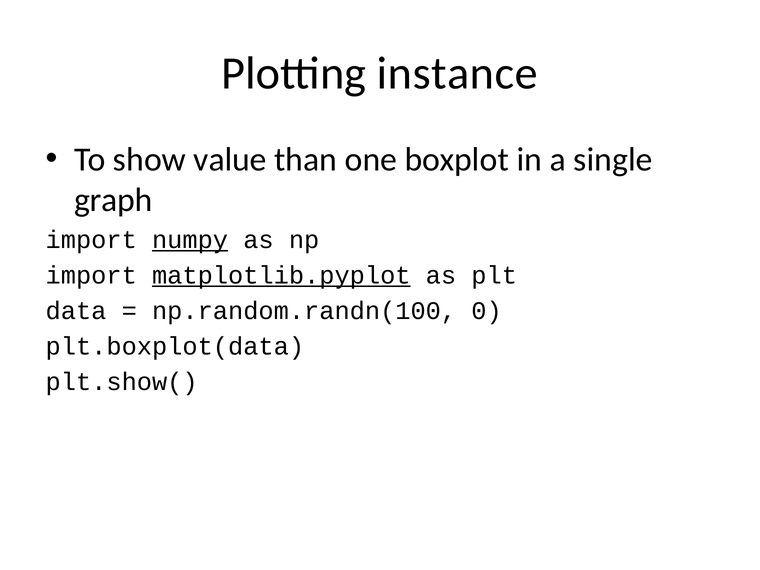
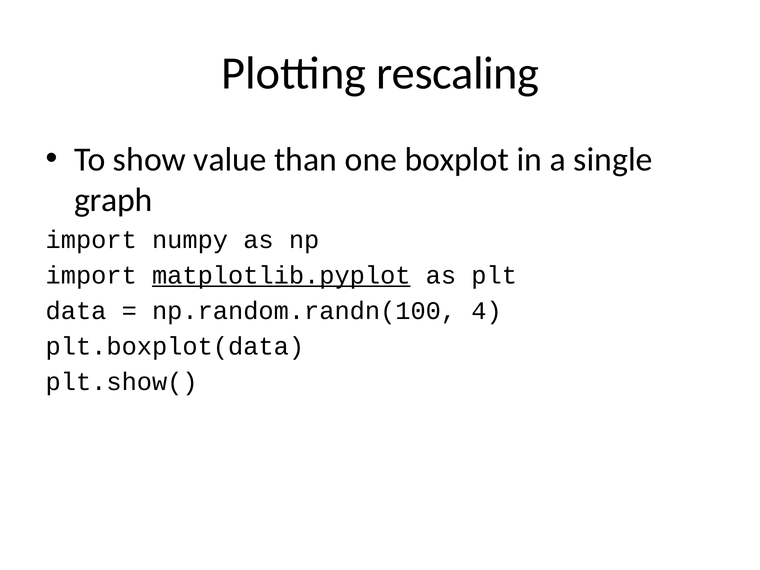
instance: instance -> rescaling
numpy underline: present -> none
0: 0 -> 4
